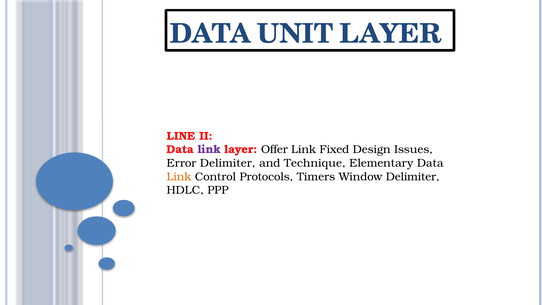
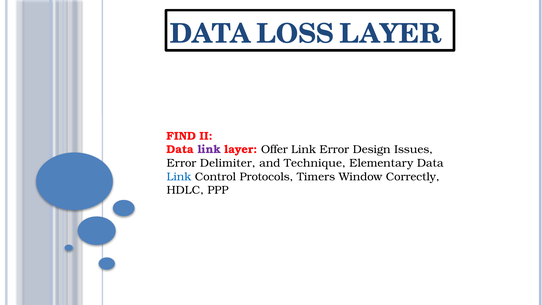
UNIT: UNIT -> LOSS
LINE: LINE -> FIND
Link Fixed: Fixed -> Error
Link at (179, 177) colour: orange -> blue
Window Delimiter: Delimiter -> Correctly
